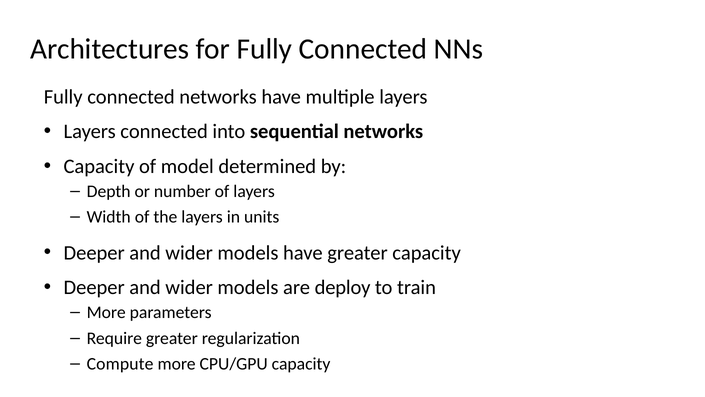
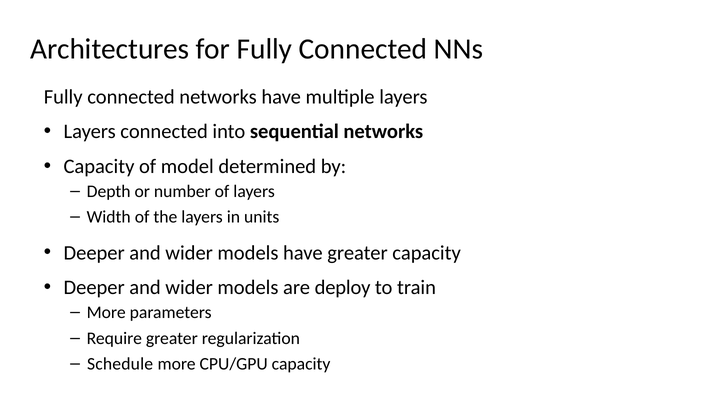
Compute: Compute -> Schedule
